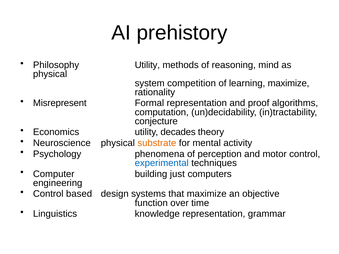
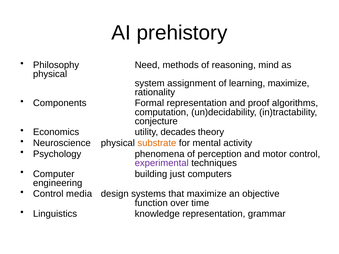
Philosophy Utility: Utility -> Need
competition: competition -> assignment
Misrepresent: Misrepresent -> Components
experimental colour: blue -> purple
based: based -> media
